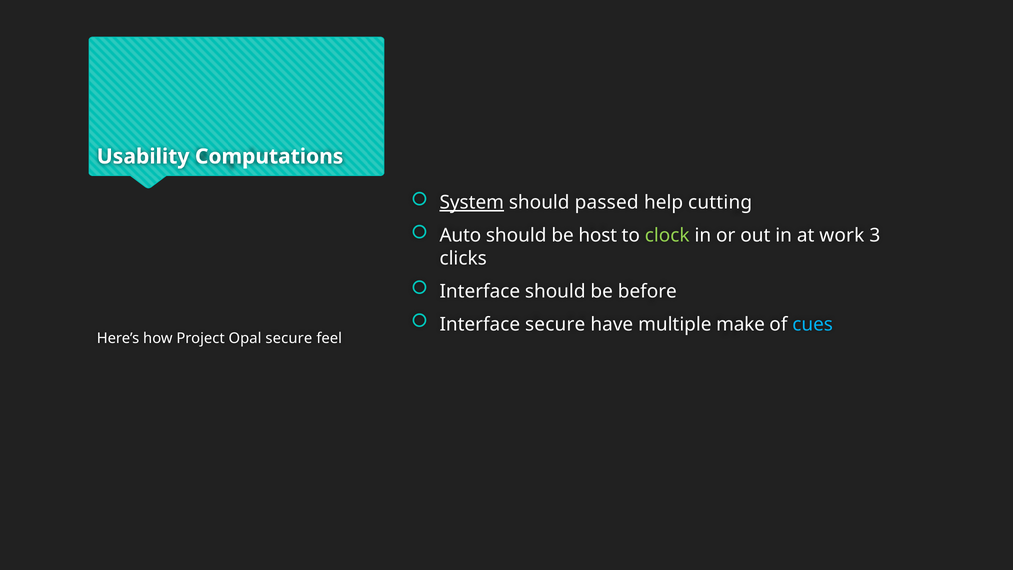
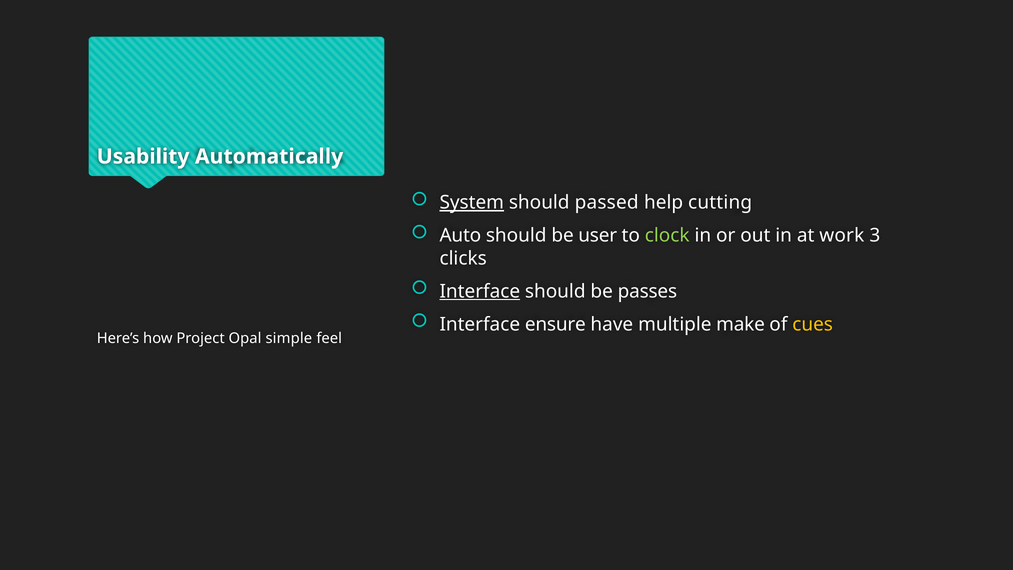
Computations: Computations -> Automatically
host: host -> user
Interface at (480, 291) underline: none -> present
before: before -> passes
Interface secure: secure -> ensure
cues colour: light blue -> yellow
Opal secure: secure -> simple
